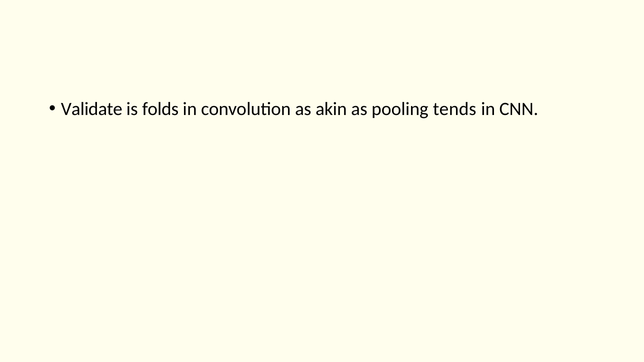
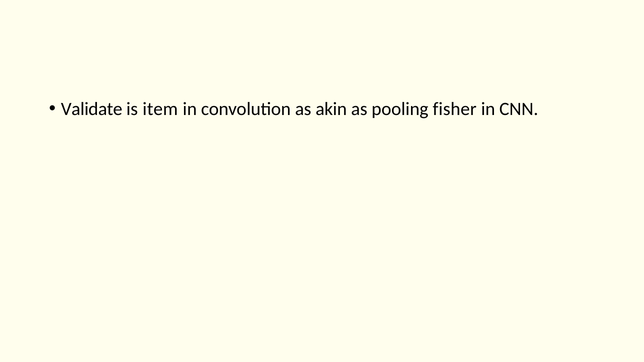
folds: folds -> item
tends: tends -> fisher
